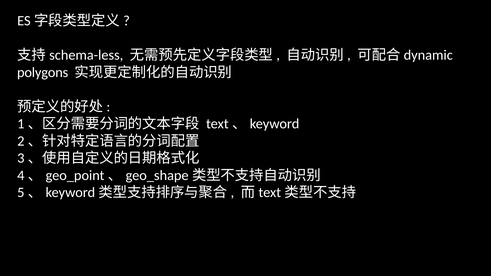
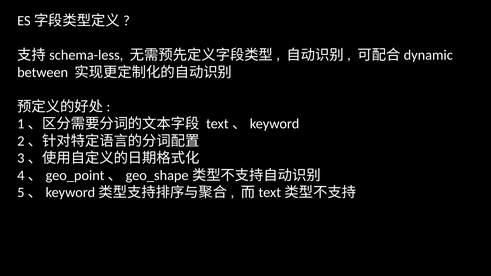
polygons: polygons -> between
